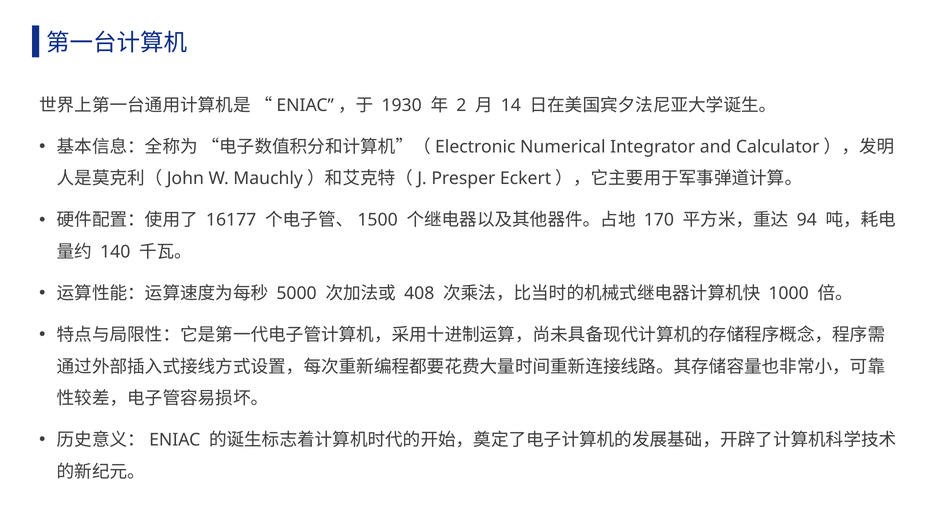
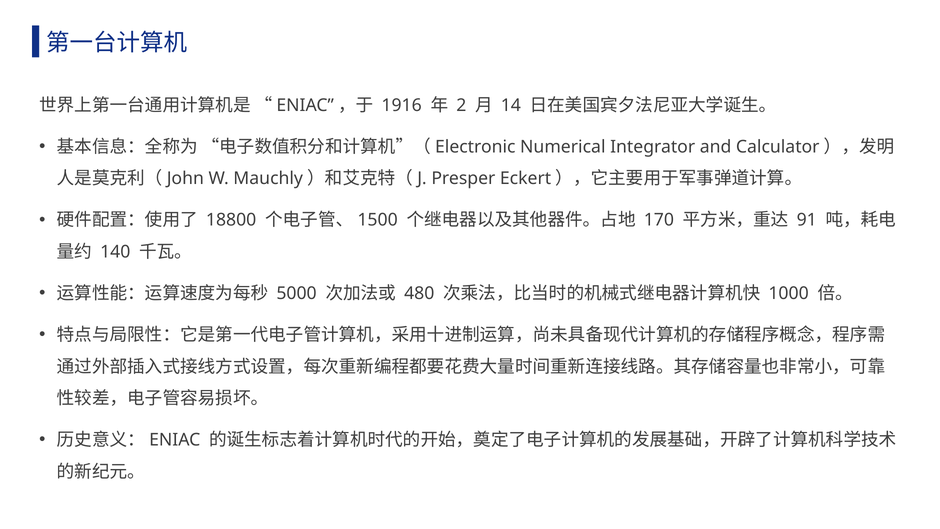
1930: 1930 -> 1916
16177: 16177 -> 18800
94: 94 -> 91
408: 408 -> 480
